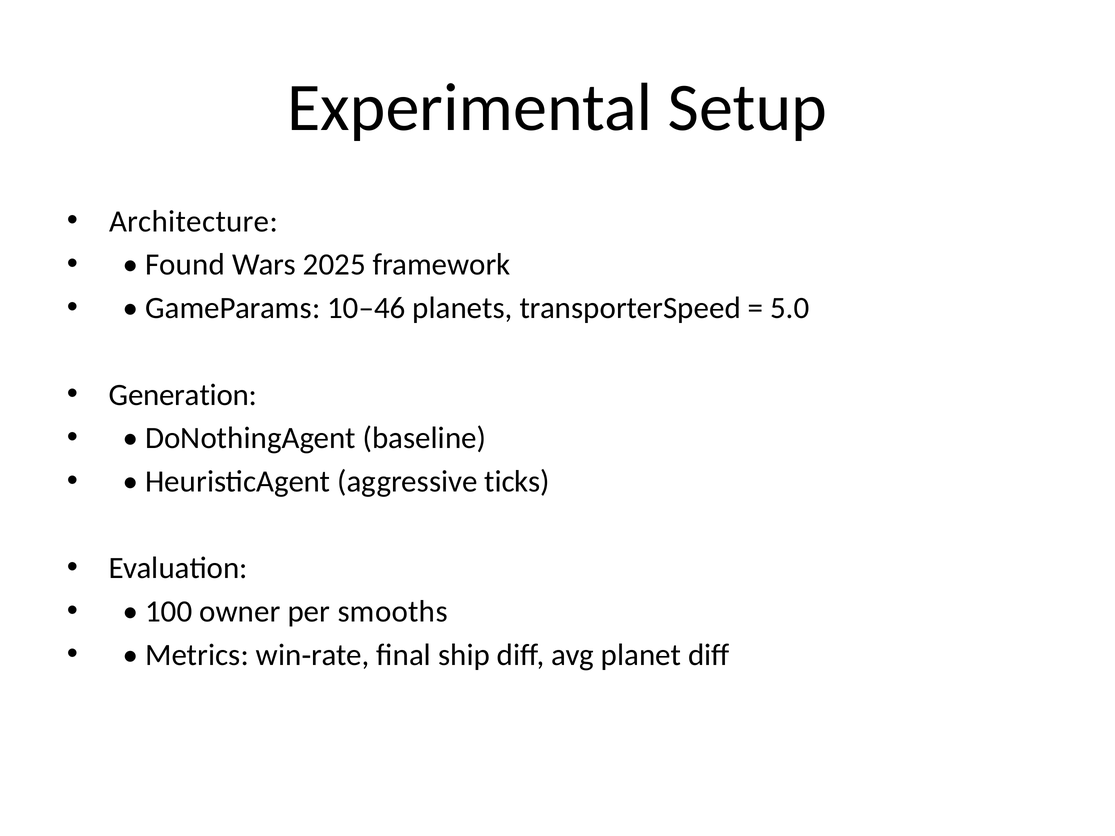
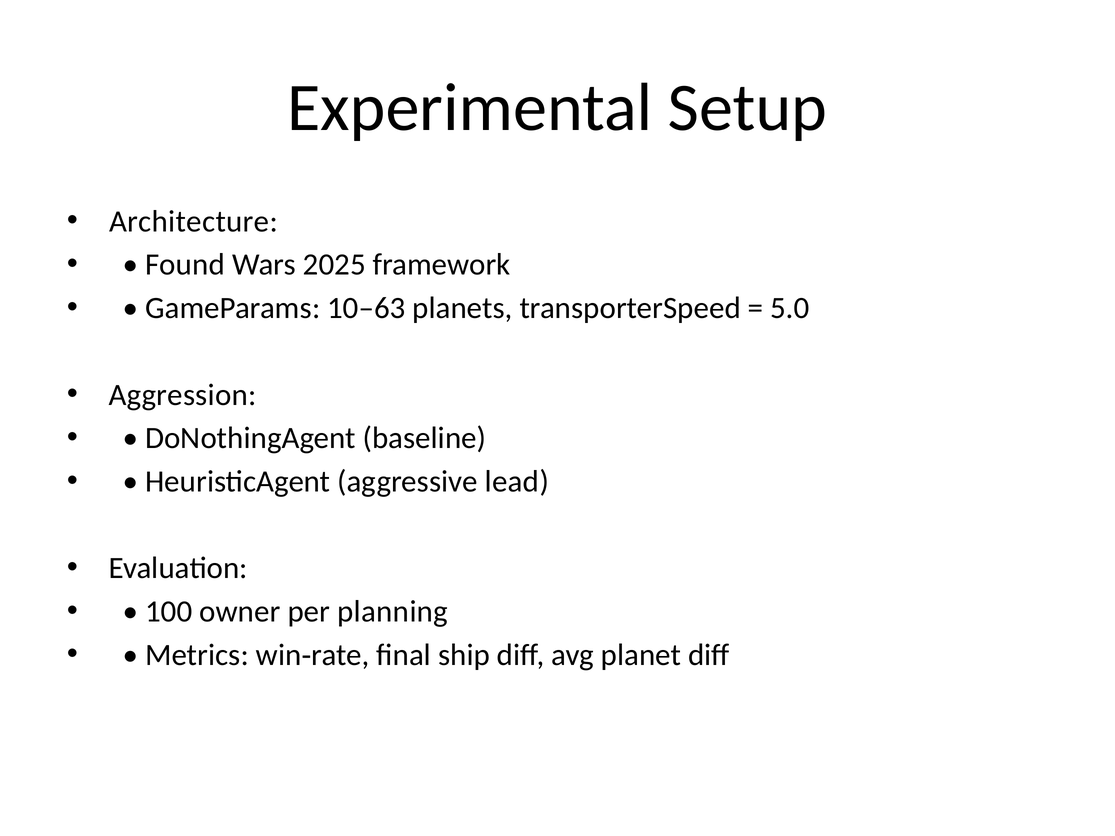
10–46: 10–46 -> 10–63
Generation: Generation -> Aggression
ticks: ticks -> lead
smooths: smooths -> planning
